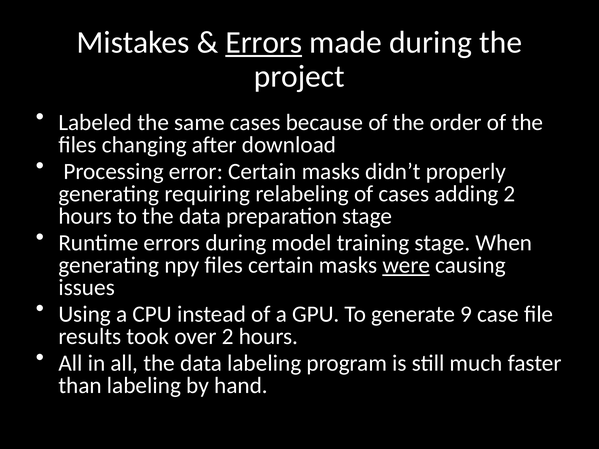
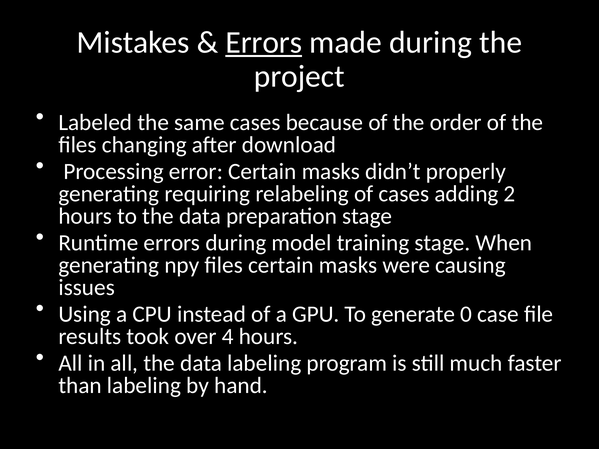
were underline: present -> none
9: 9 -> 0
over 2: 2 -> 4
